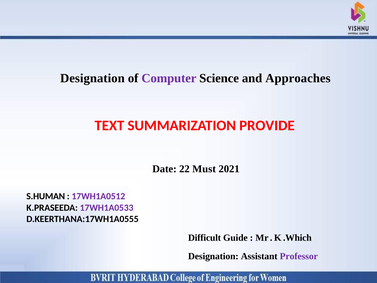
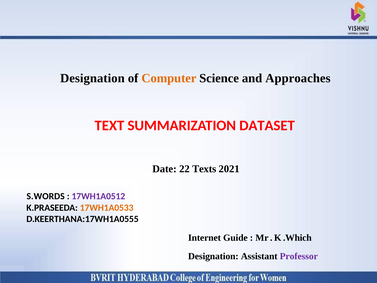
Computer colour: purple -> orange
PROVIDE: PROVIDE -> DATASET
Must: Must -> Texts
S.HUMAN: S.HUMAN -> S.WORDS
17WH1A0533 colour: purple -> orange
Difficult: Difficult -> Internet
